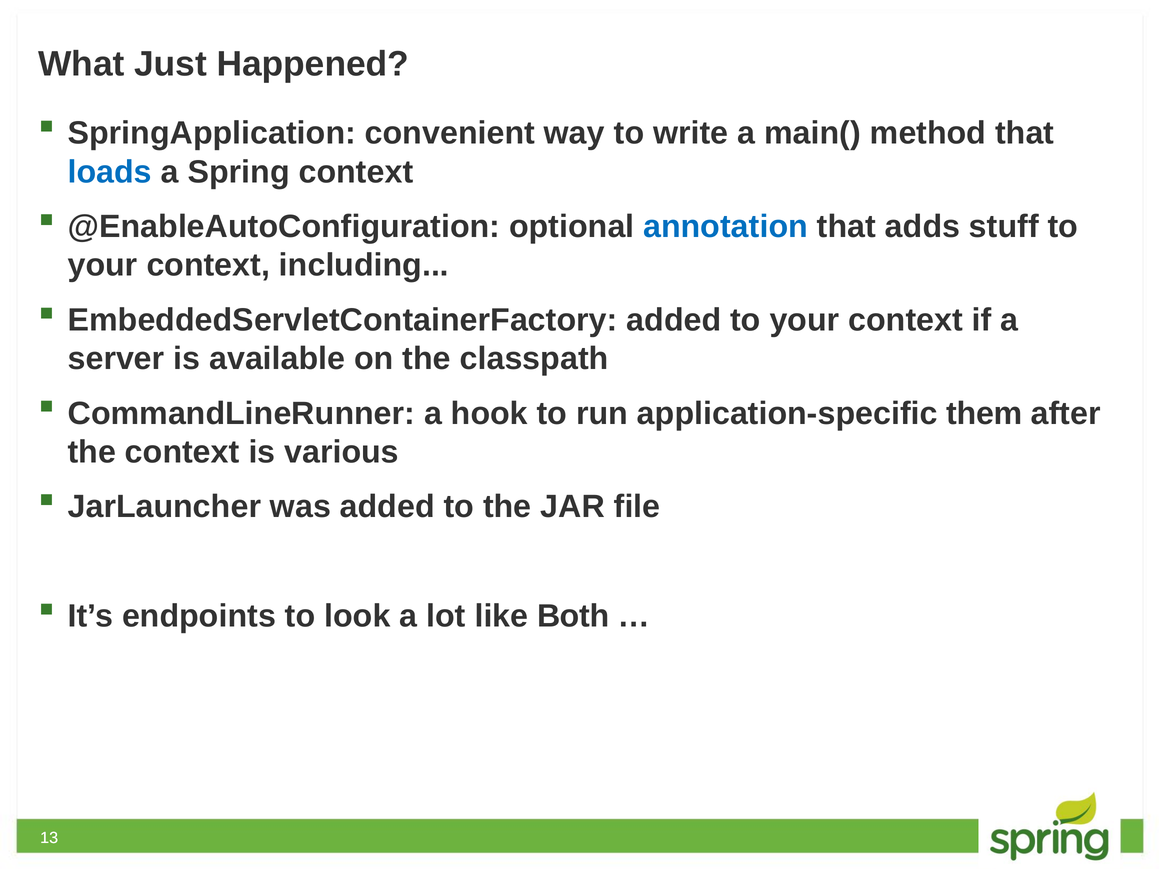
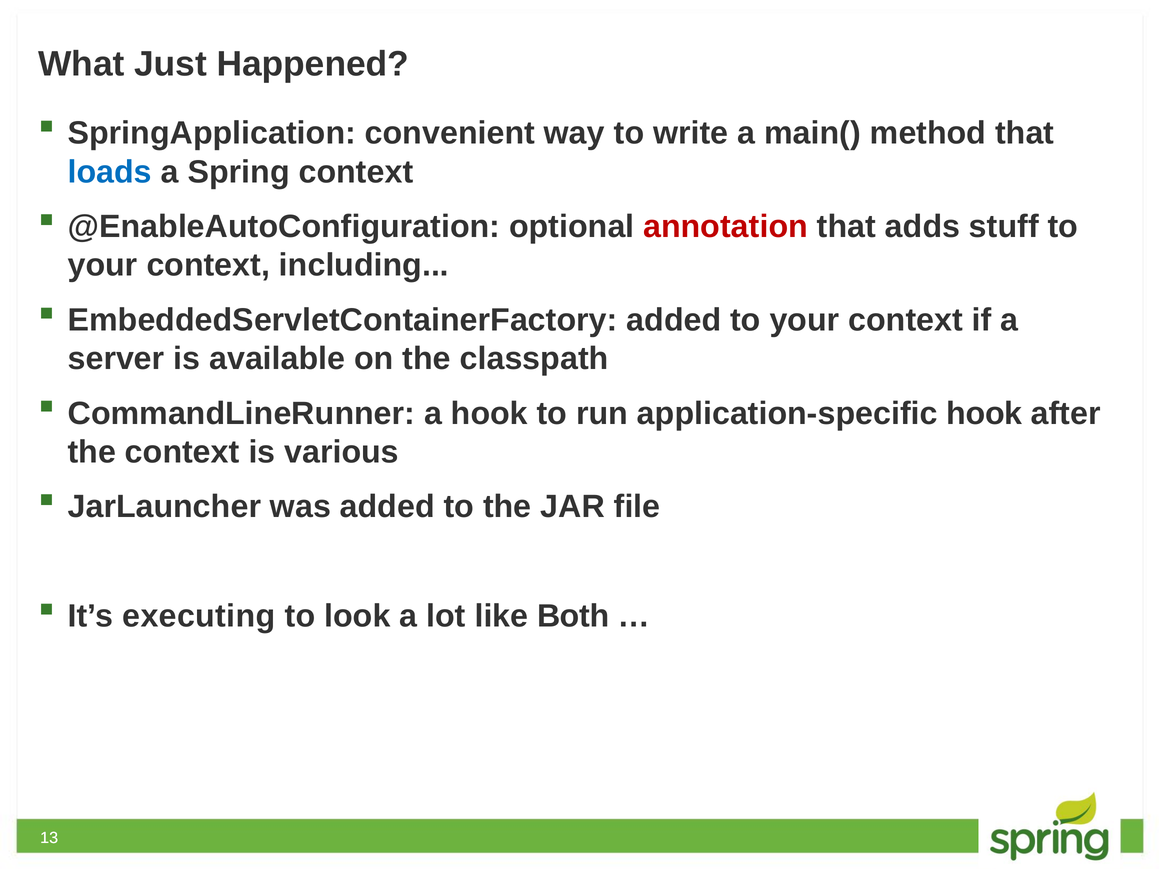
annotation colour: blue -> red
application-specific them: them -> hook
endpoints: endpoints -> executing
